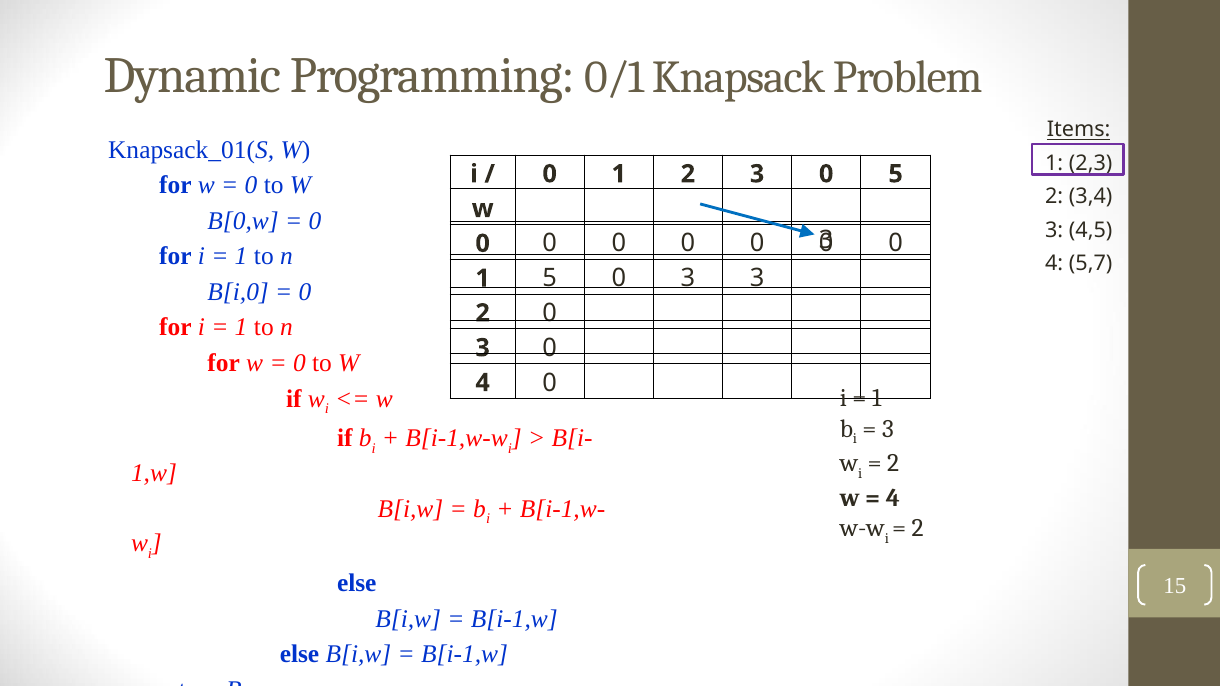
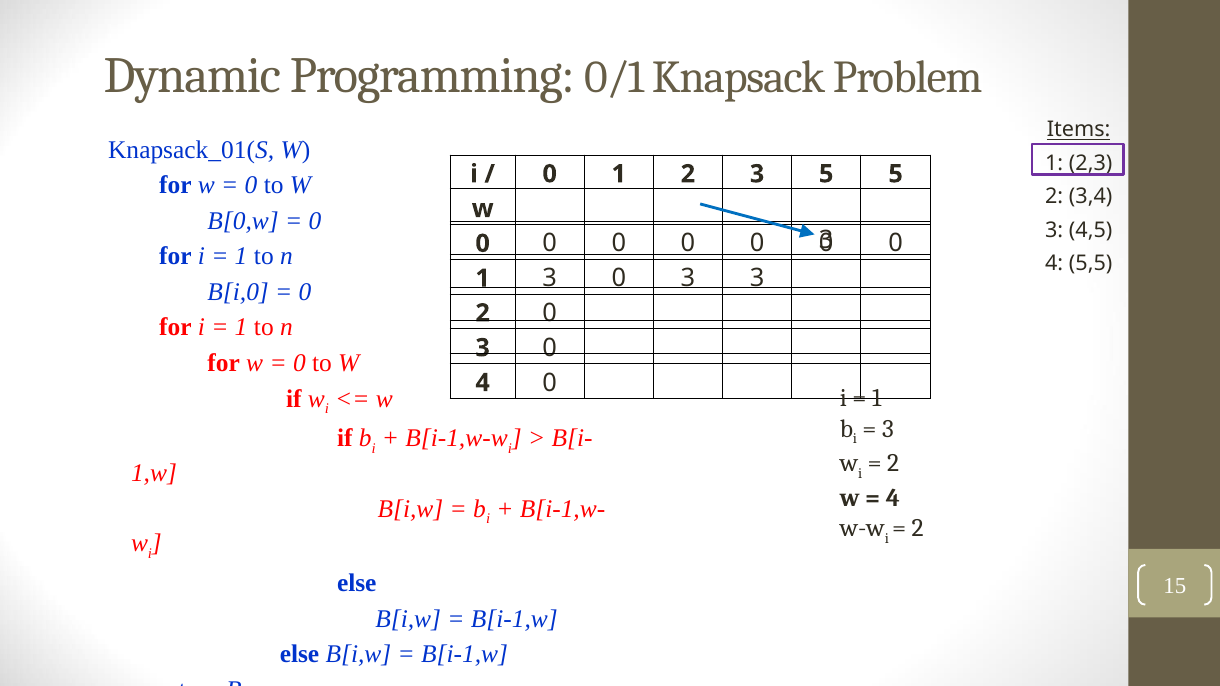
2 3 0: 0 -> 5
5,7: 5,7 -> 5,5
1 5: 5 -> 3
